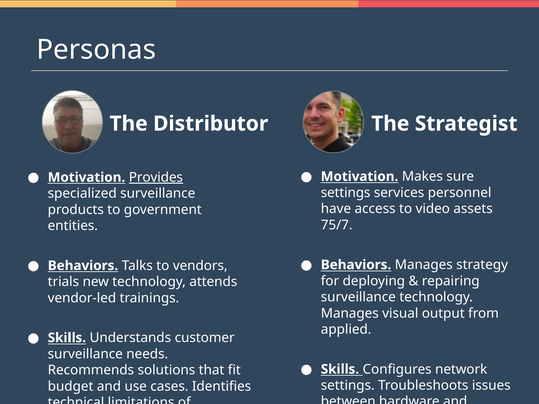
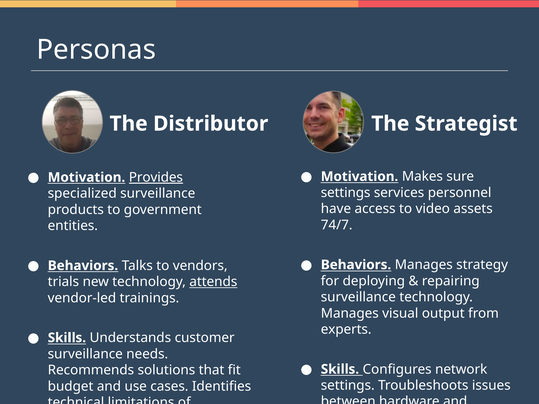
75/7: 75/7 -> 74/7
attends underline: none -> present
applied: applied -> experts
